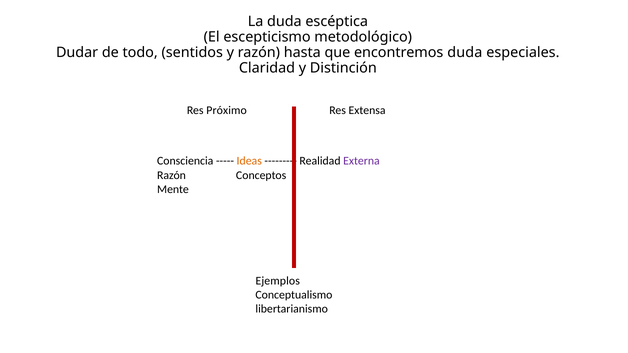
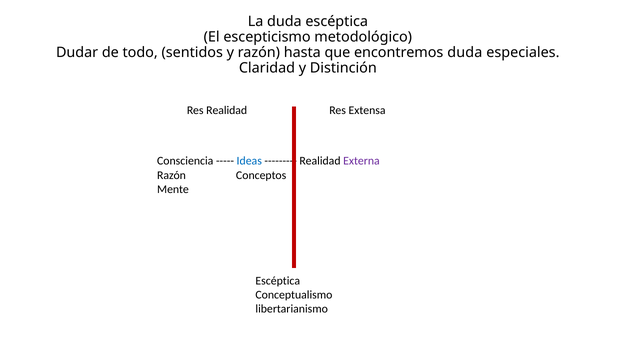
Res Próximo: Próximo -> Realidad
Ideas colour: orange -> blue
Ejemplos at (278, 281): Ejemplos -> Escéptica
